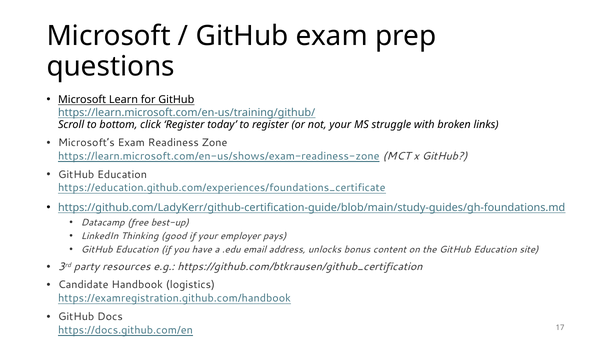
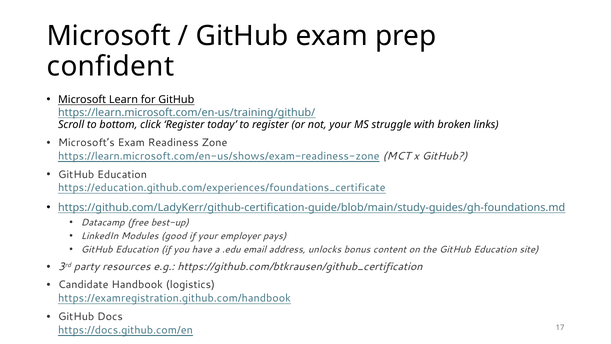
questions: questions -> confident
Thinking: Thinking -> Modules
